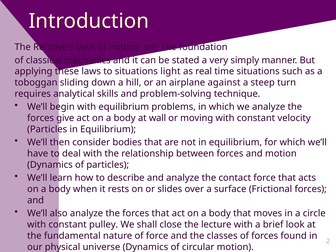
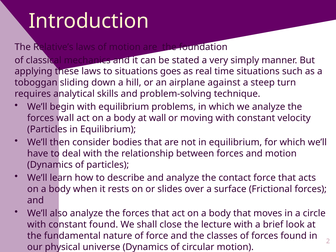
light: light -> goes
forces give: give -> wall
constant pulley: pulley -> found
